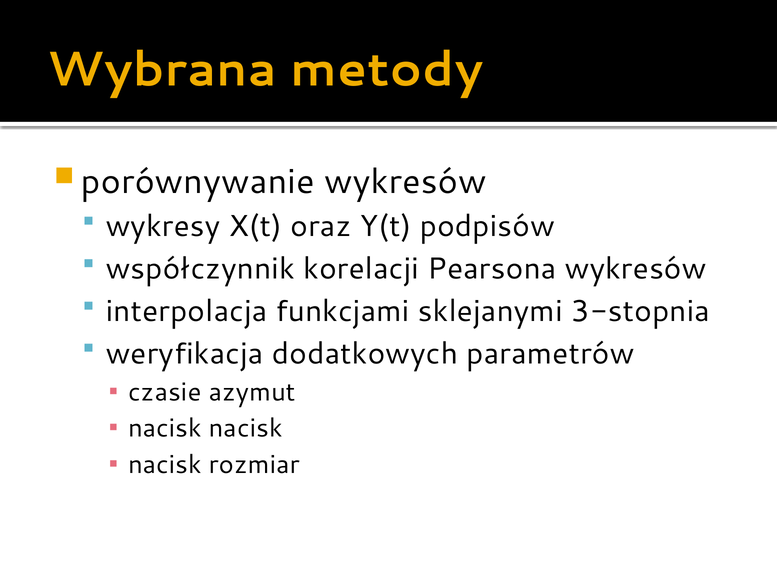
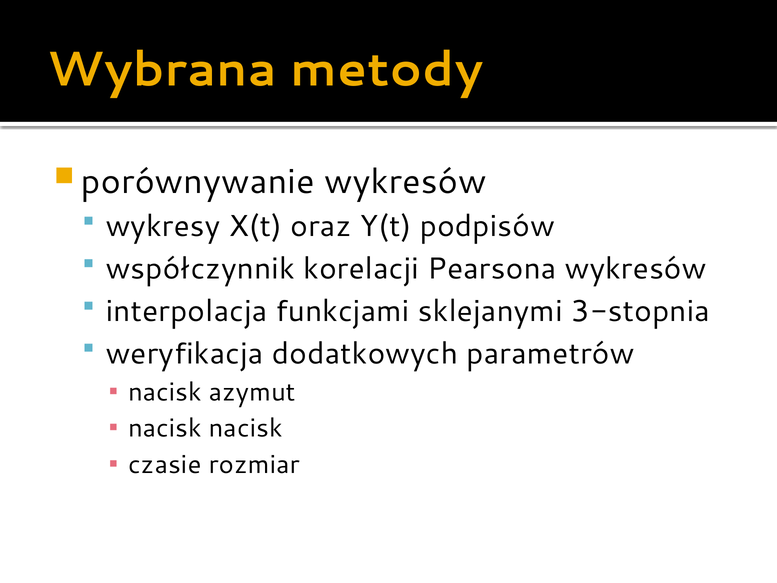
czasie at (165, 392): czasie -> nacisk
nacisk at (165, 464): nacisk -> czasie
